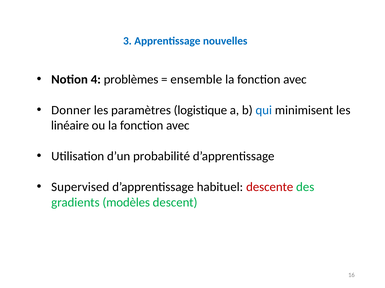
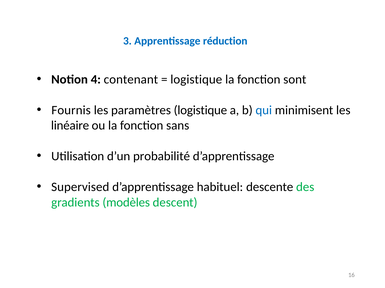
nouvelles: nouvelles -> réduction
problèmes: problèmes -> contenant
ensemble at (196, 80): ensemble -> logistique
avec at (295, 80): avec -> sont
Donner: Donner -> Fournis
ou la fonction avec: avec -> sans
descente colour: red -> black
